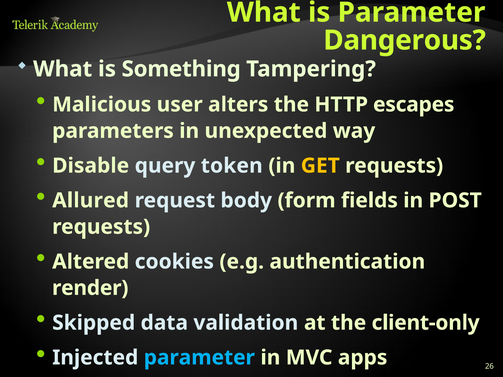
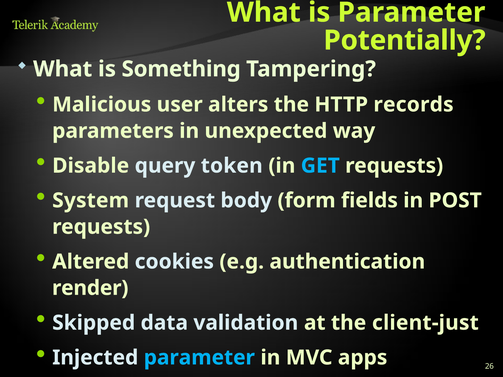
Dangerous: Dangerous -> Potentially
escapes: escapes -> records
GET colour: yellow -> light blue
Allured: Allured -> System
client-only: client-only -> client-just
